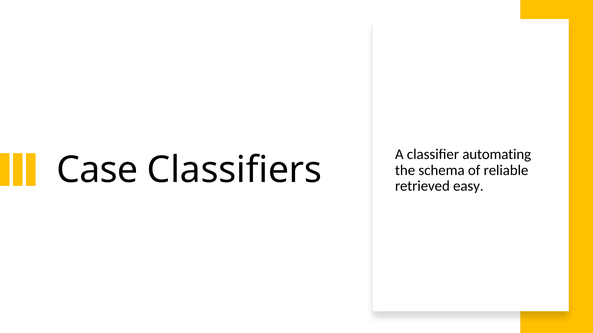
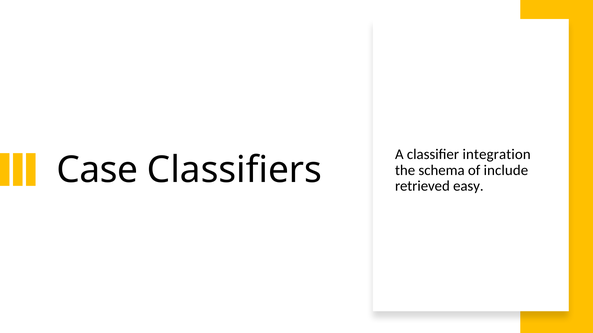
automating: automating -> integration
reliable: reliable -> include
